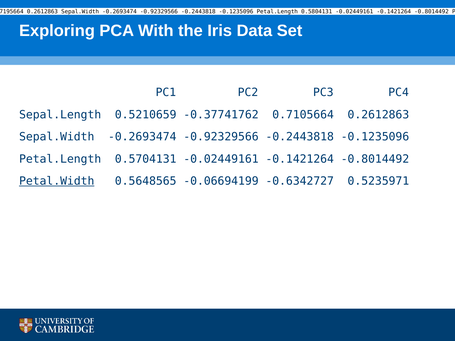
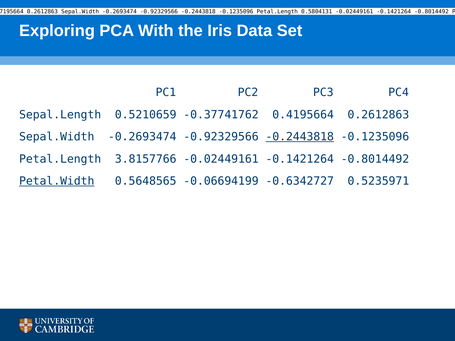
0.7105664: 0.7105664 -> 0.4195664
-0.2443818 at (300, 137) underline: none -> present
0.5704131: 0.5704131 -> 3.8157766
